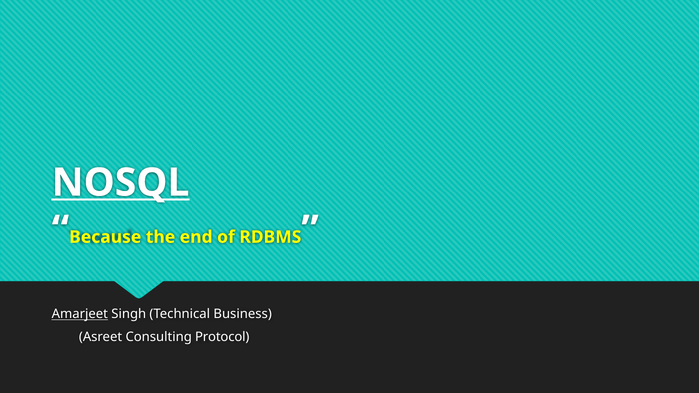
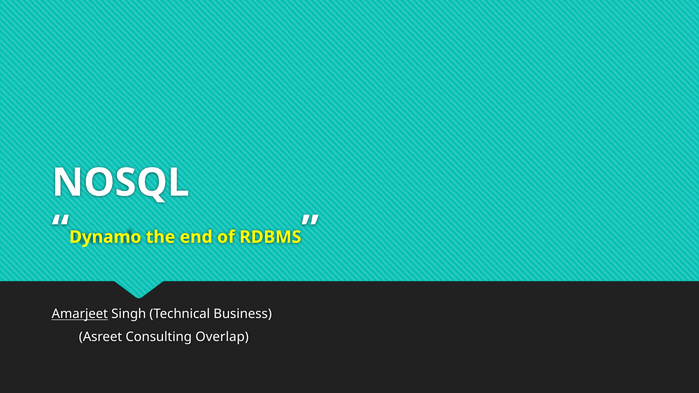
NOSQL underline: present -> none
Because: Because -> Dynamo
Protocol: Protocol -> Overlap
